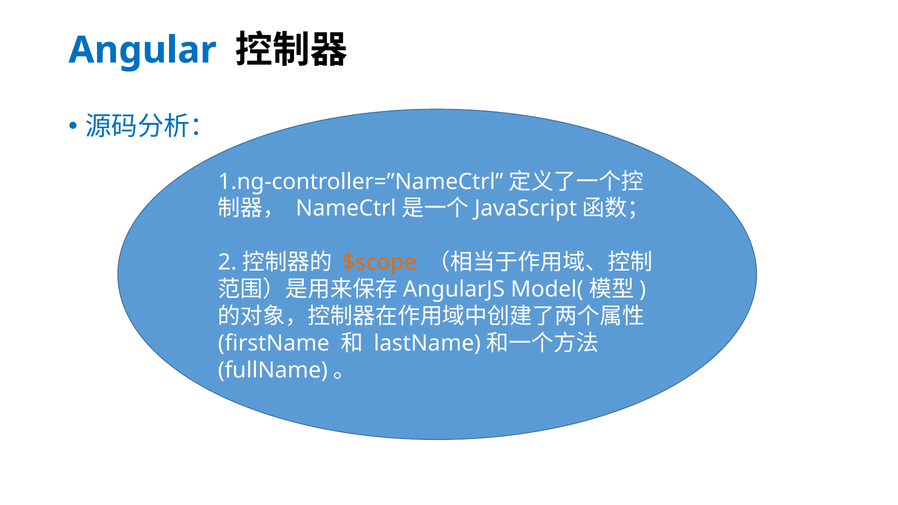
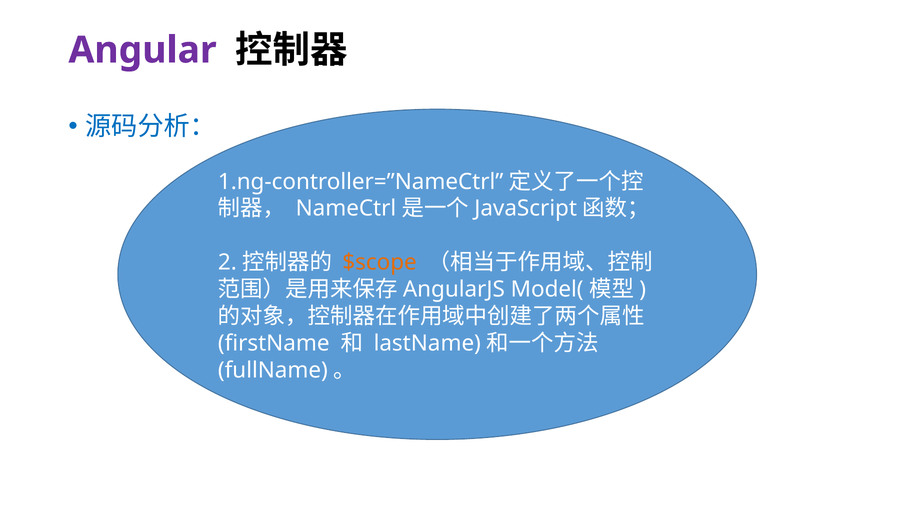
Angular colour: blue -> purple
